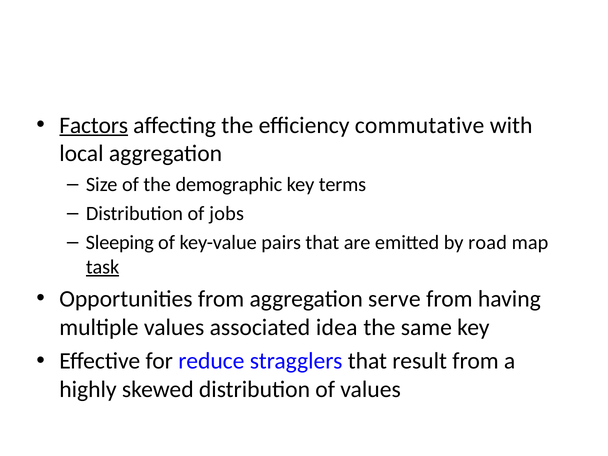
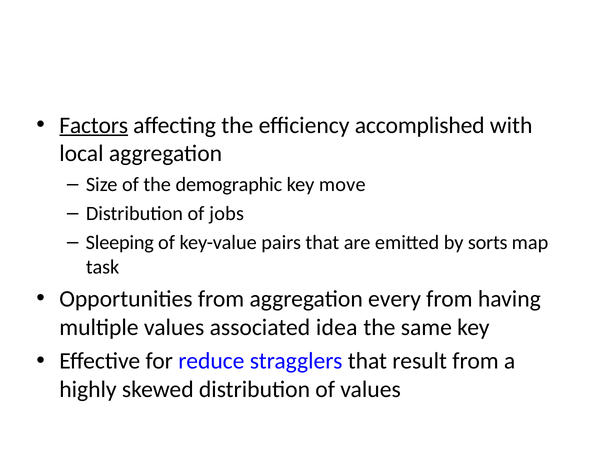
commutative: commutative -> accomplished
terms: terms -> move
road: road -> sorts
task underline: present -> none
serve: serve -> every
